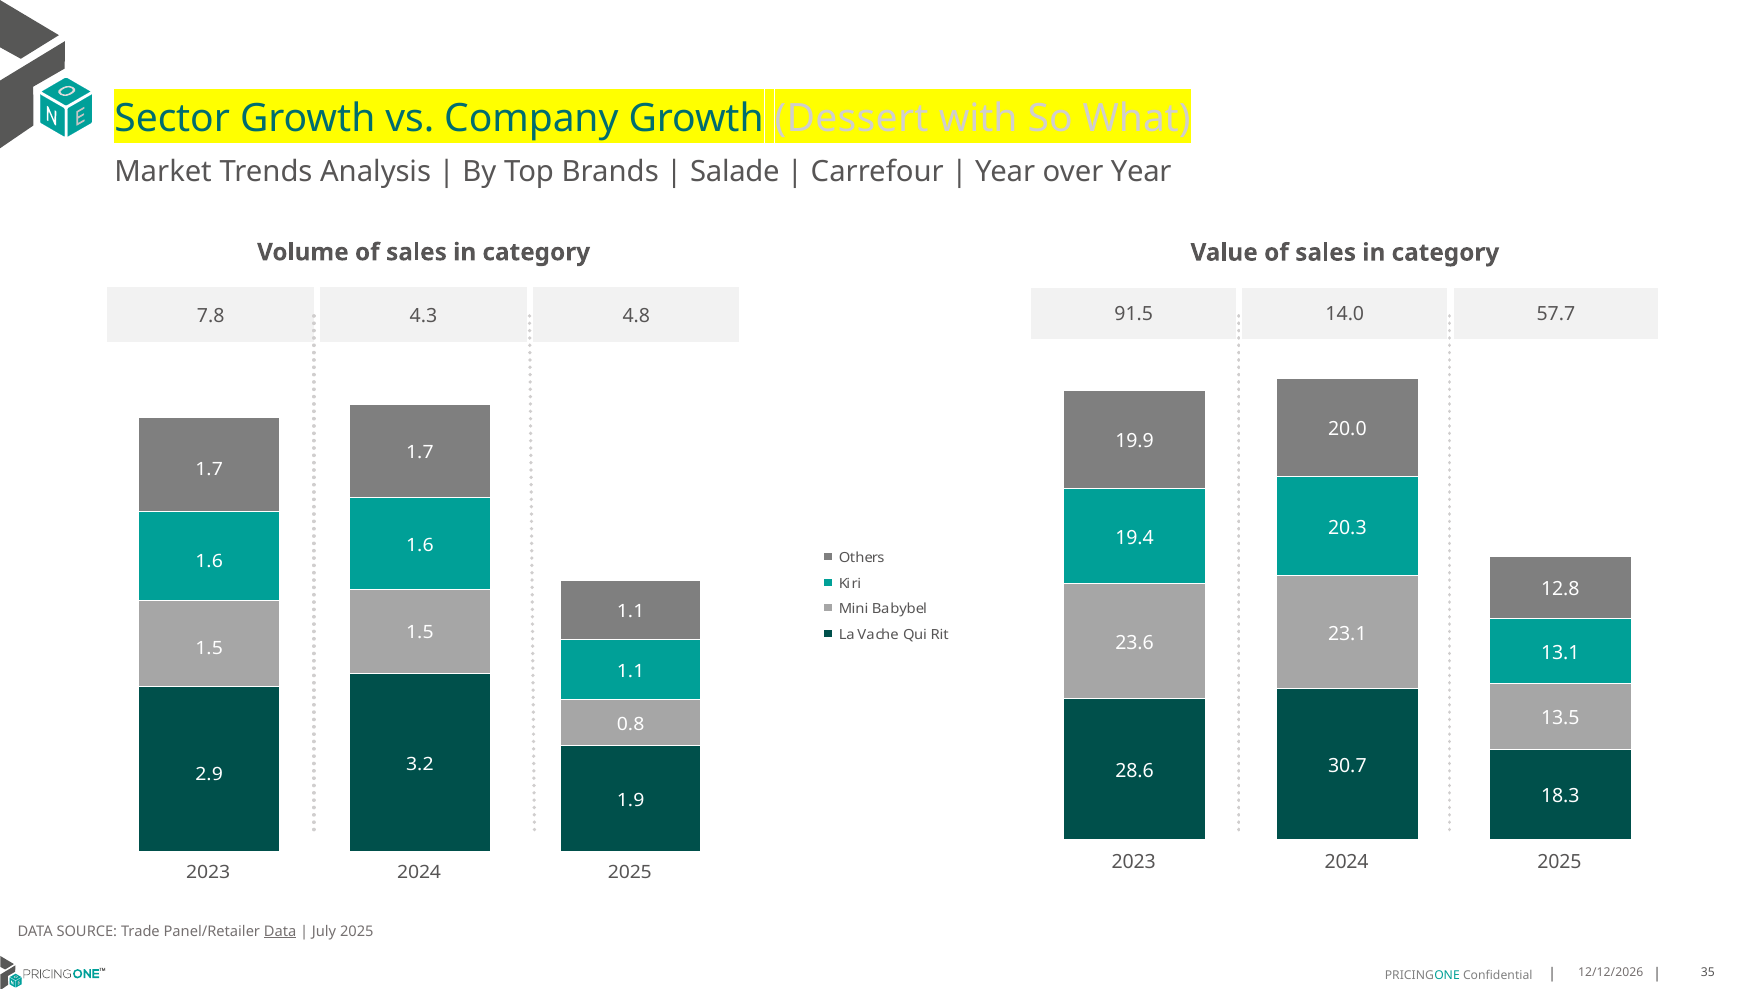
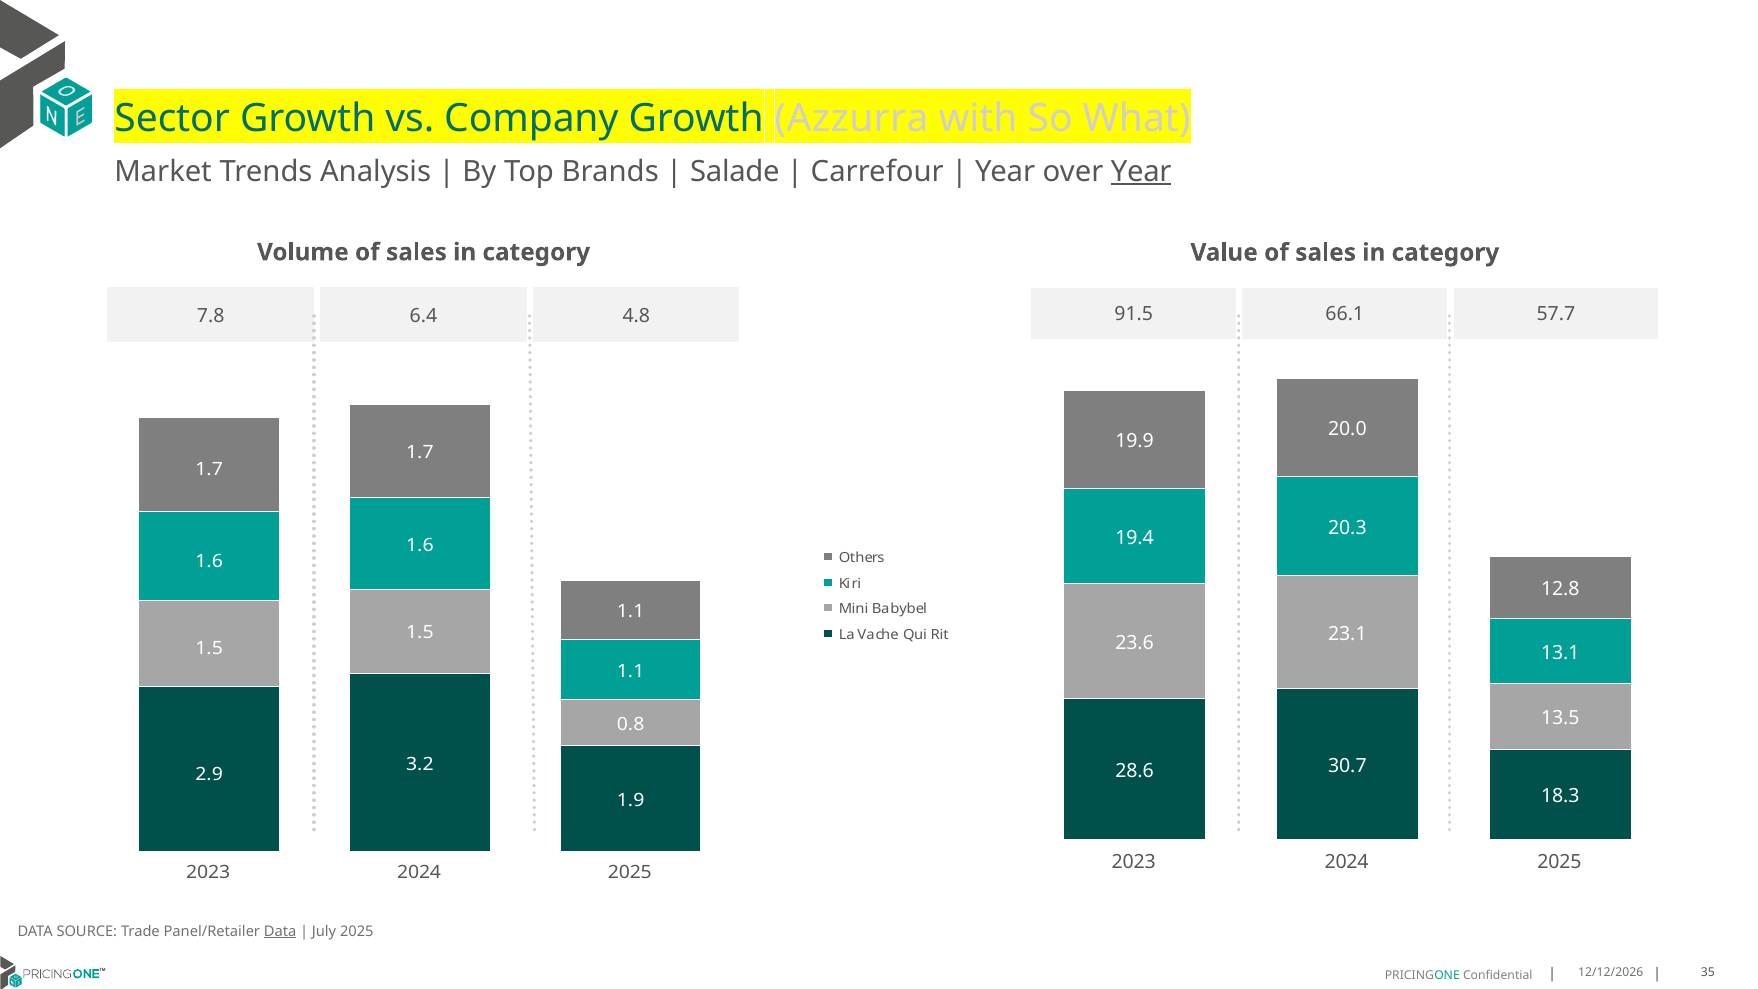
Dessert: Dessert -> Azzurra
Year at (1141, 171) underline: none -> present
14.0: 14.0 -> 66.1
4.3: 4.3 -> 6.4
